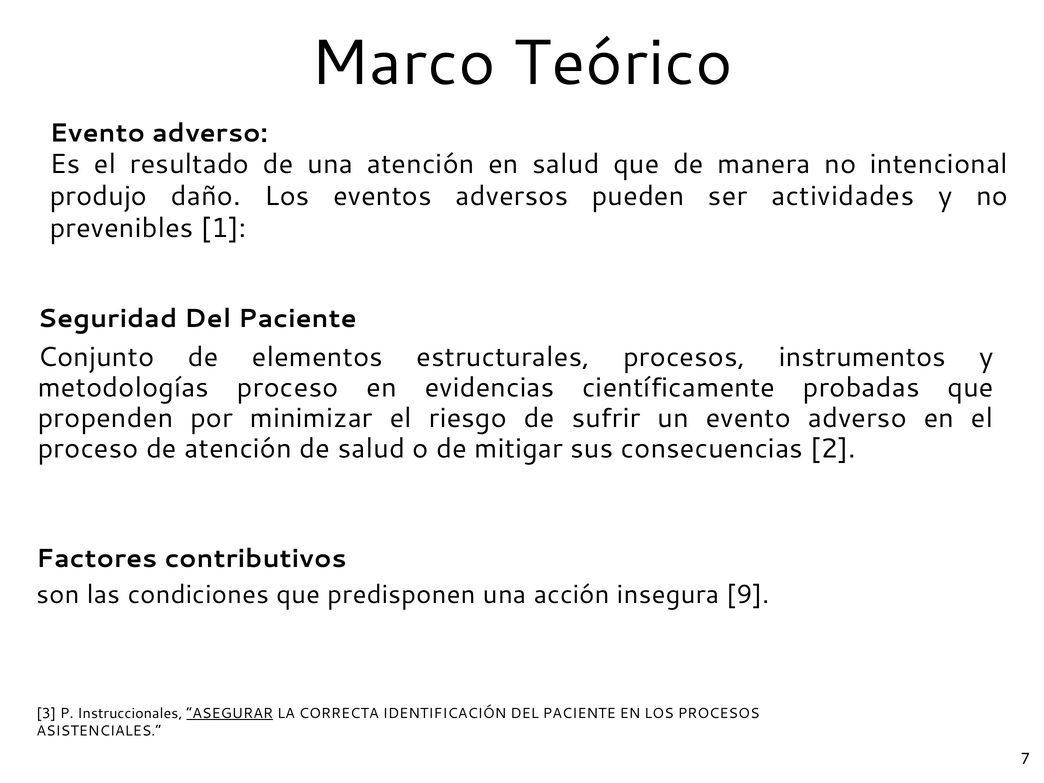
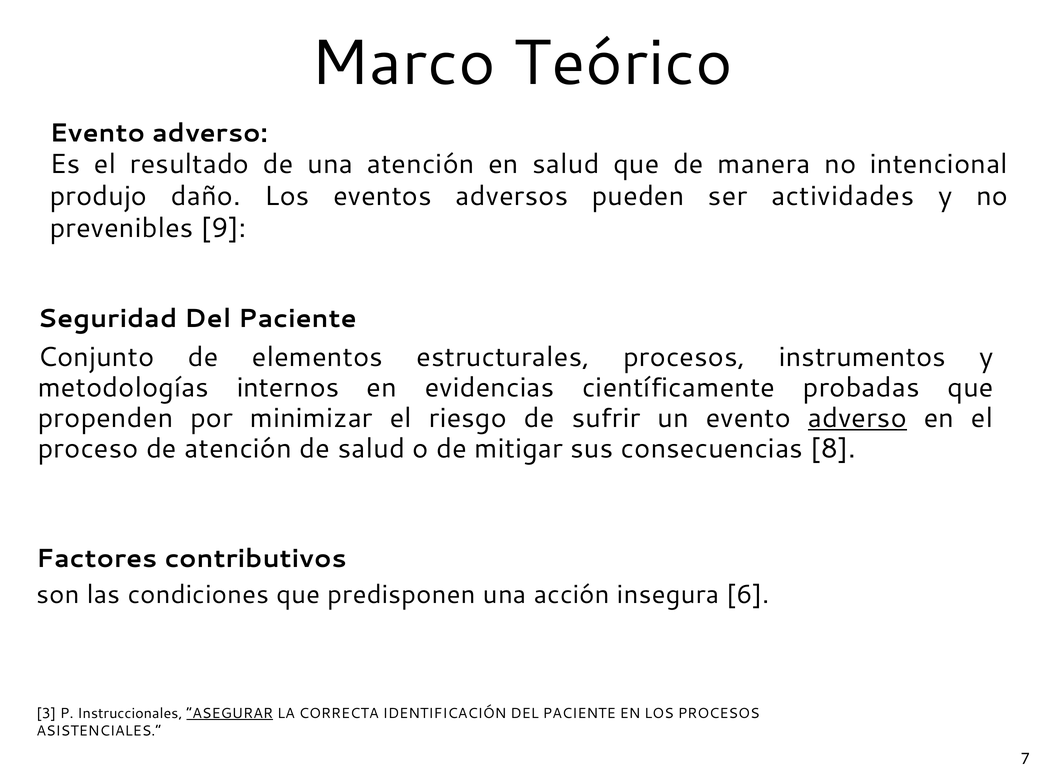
1: 1 -> 9
metodologías proceso: proceso -> internos
adverso at (857, 418) underline: none -> present
2: 2 -> 8
9: 9 -> 6
